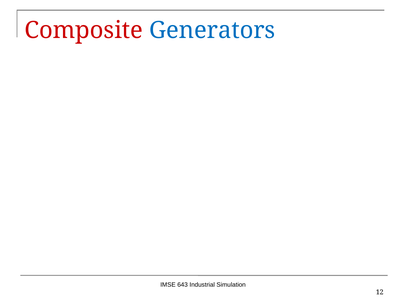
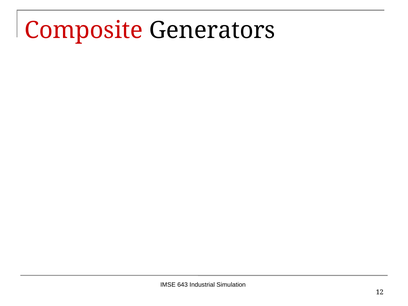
Generators colour: blue -> black
